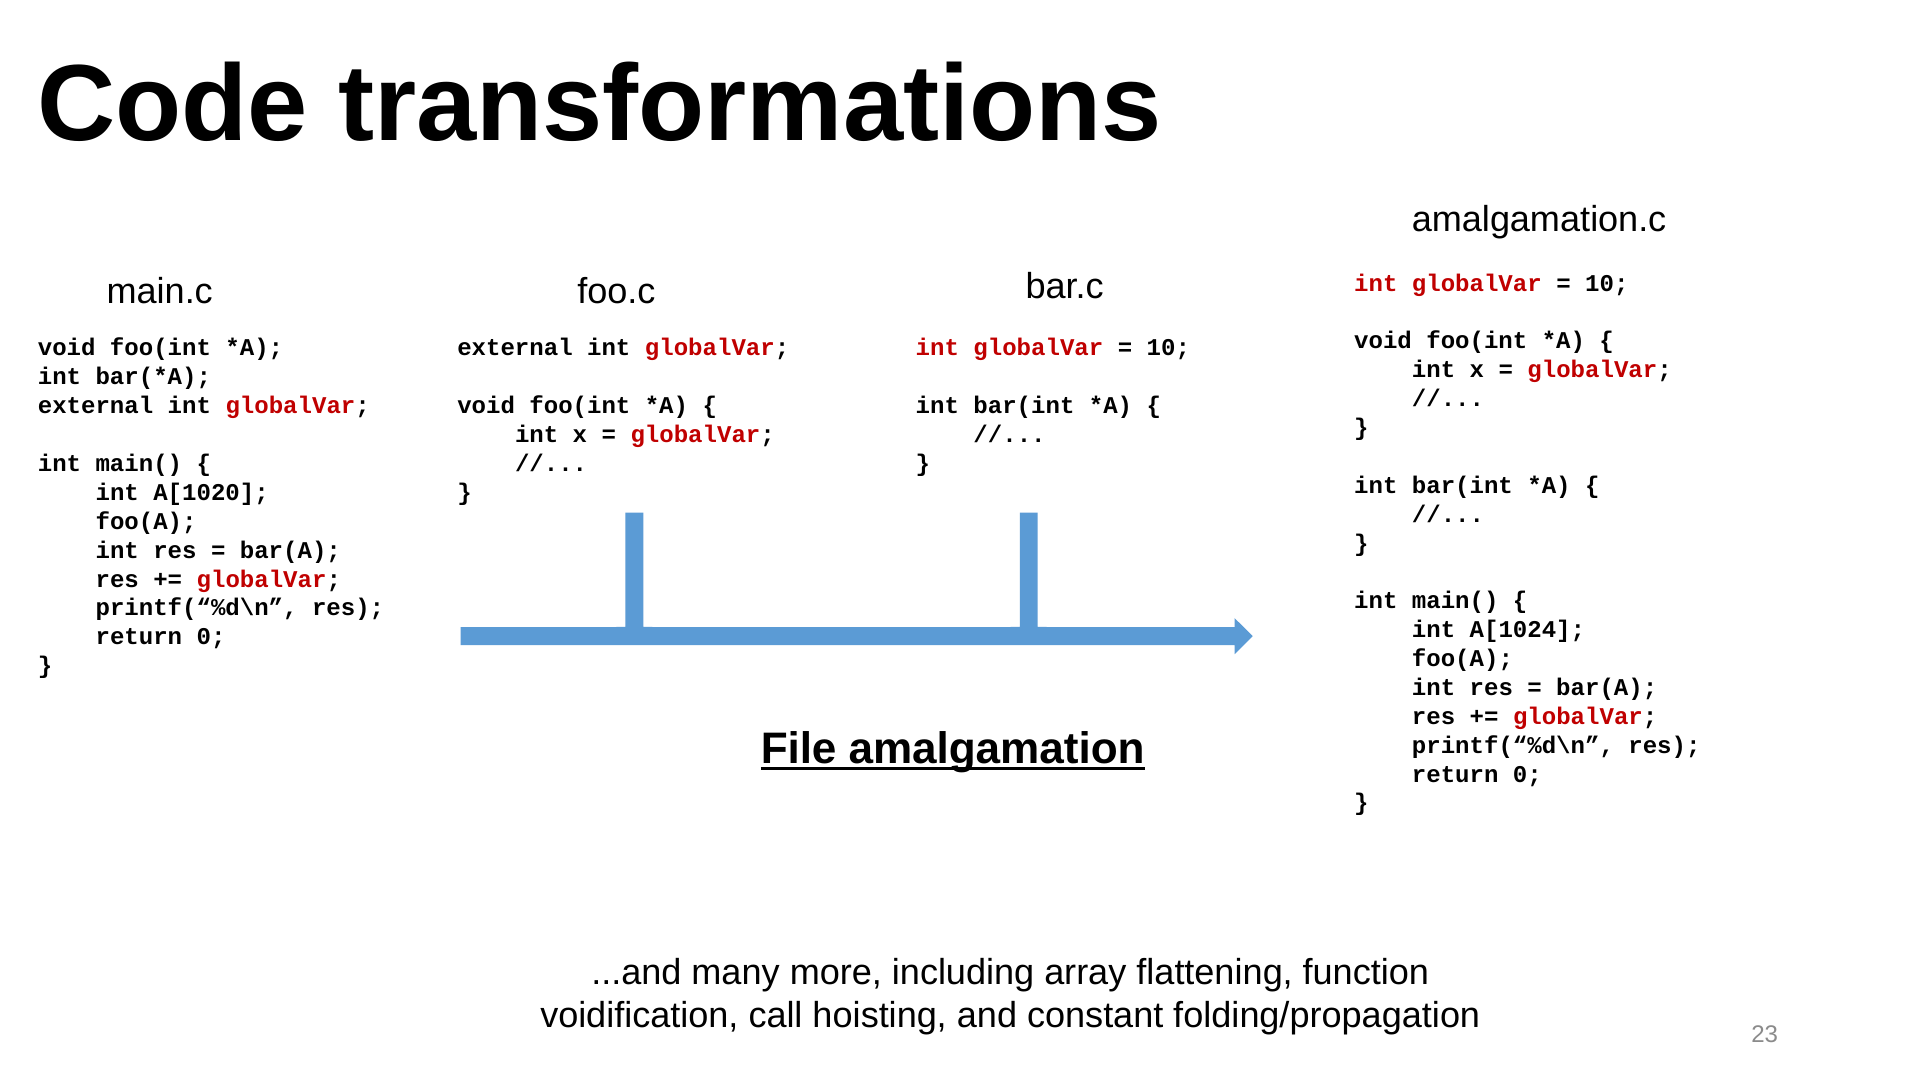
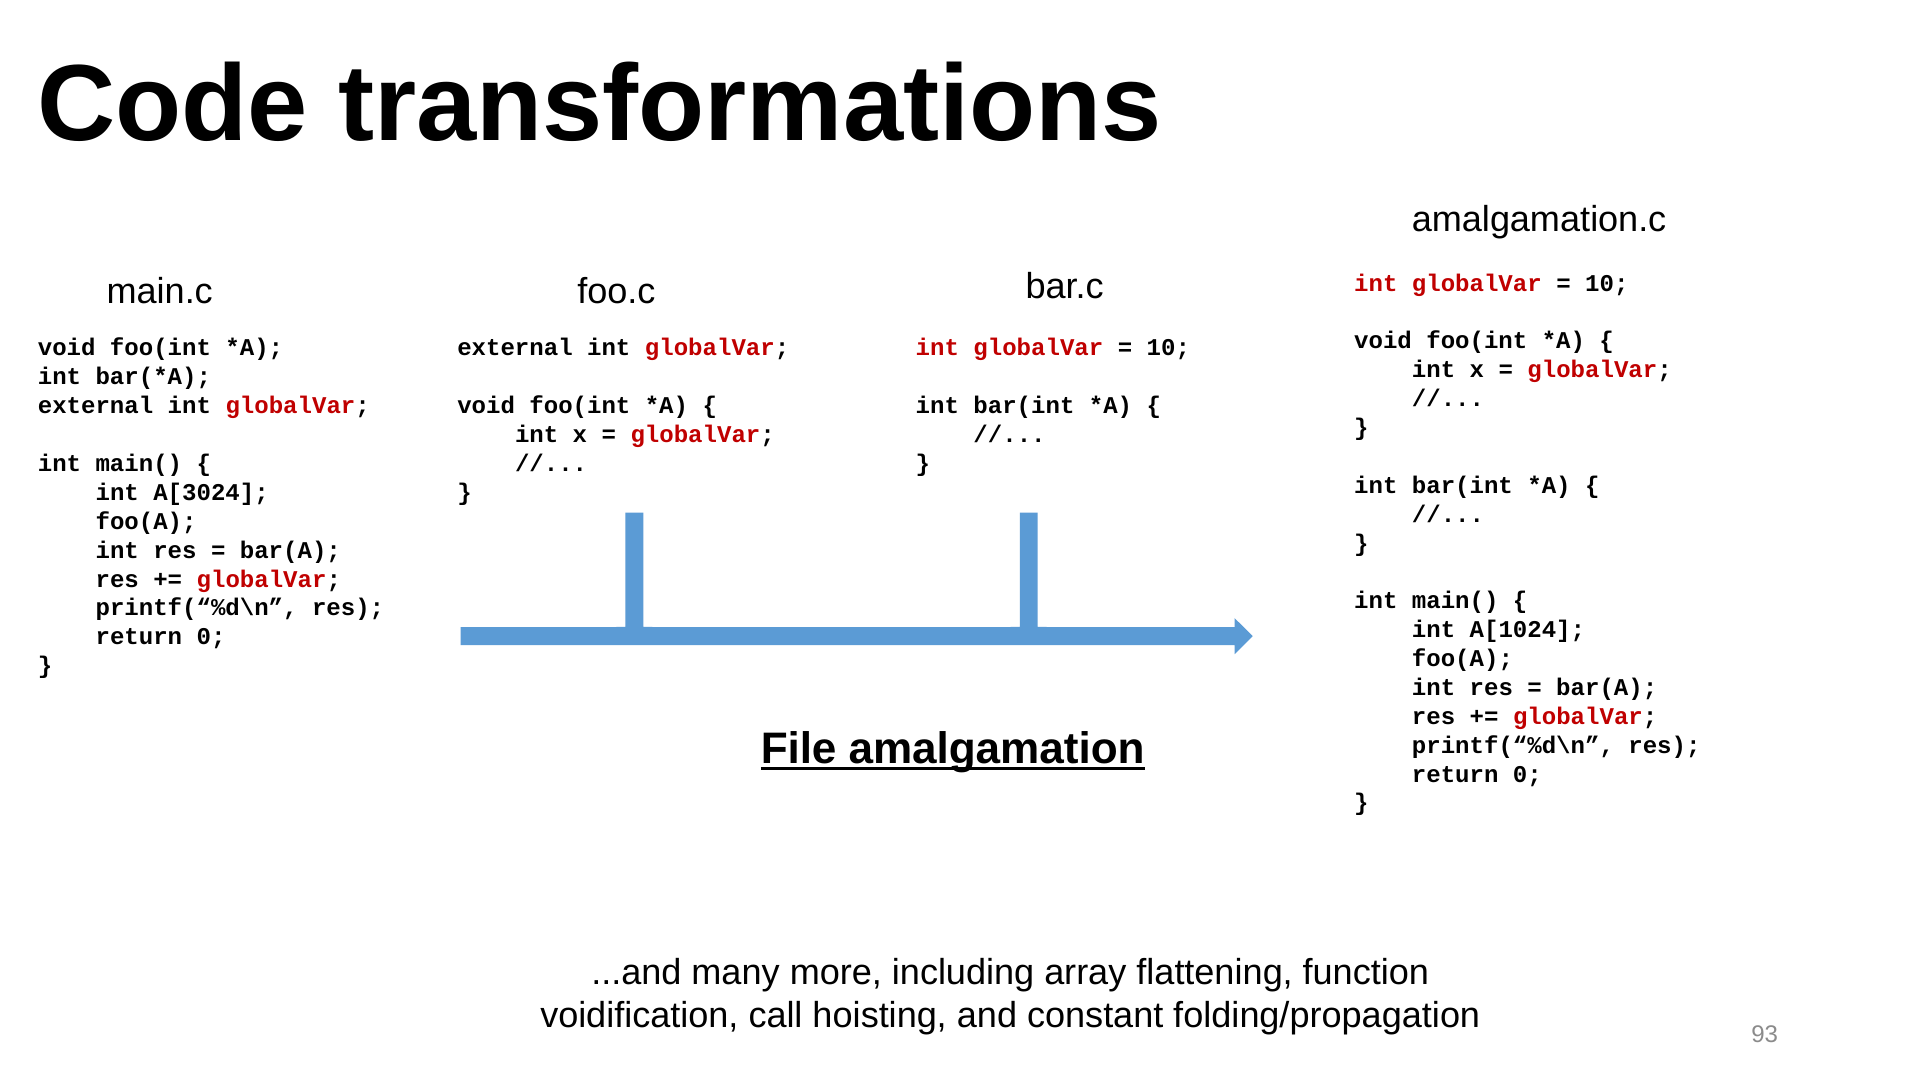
A[1020: A[1020 -> A[3024
23: 23 -> 93
